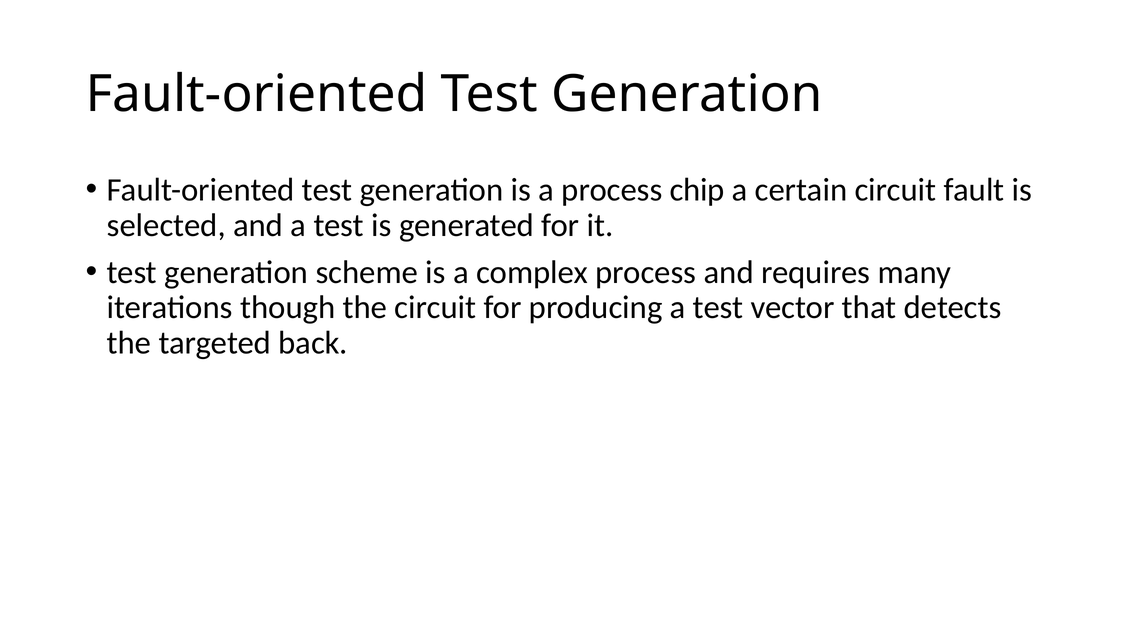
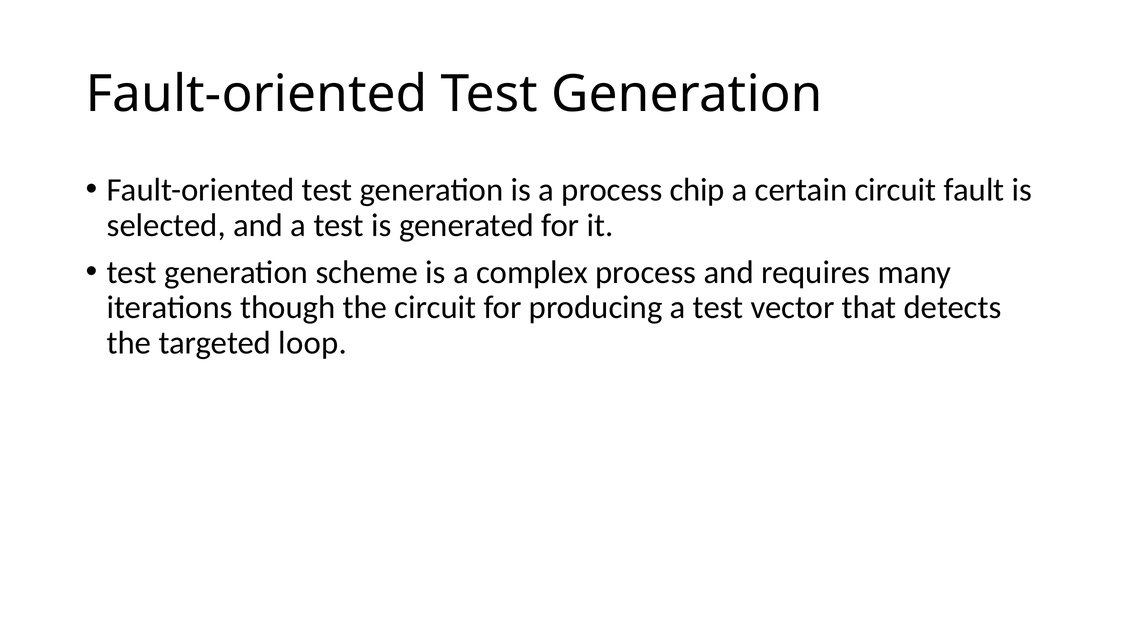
back: back -> loop
